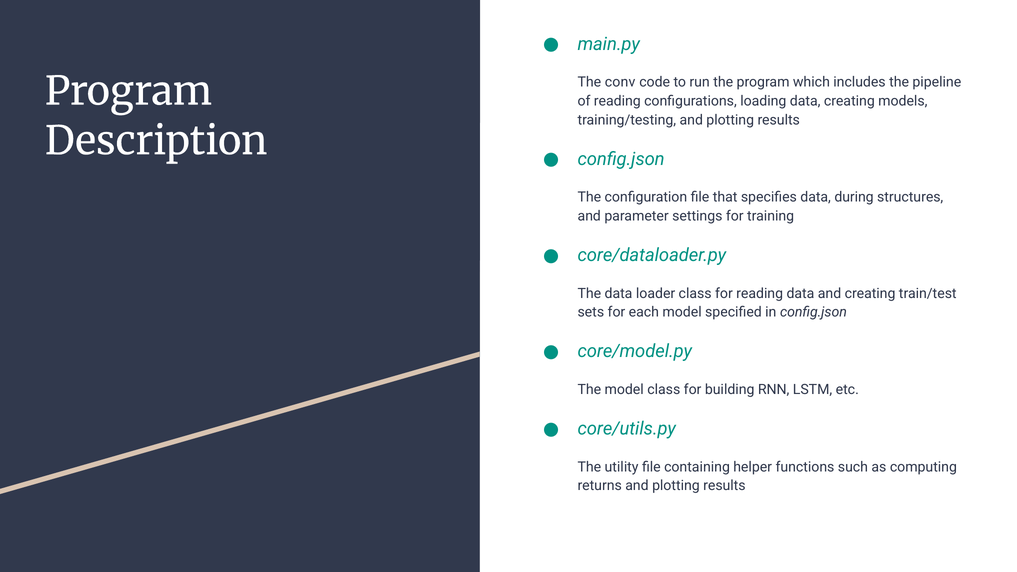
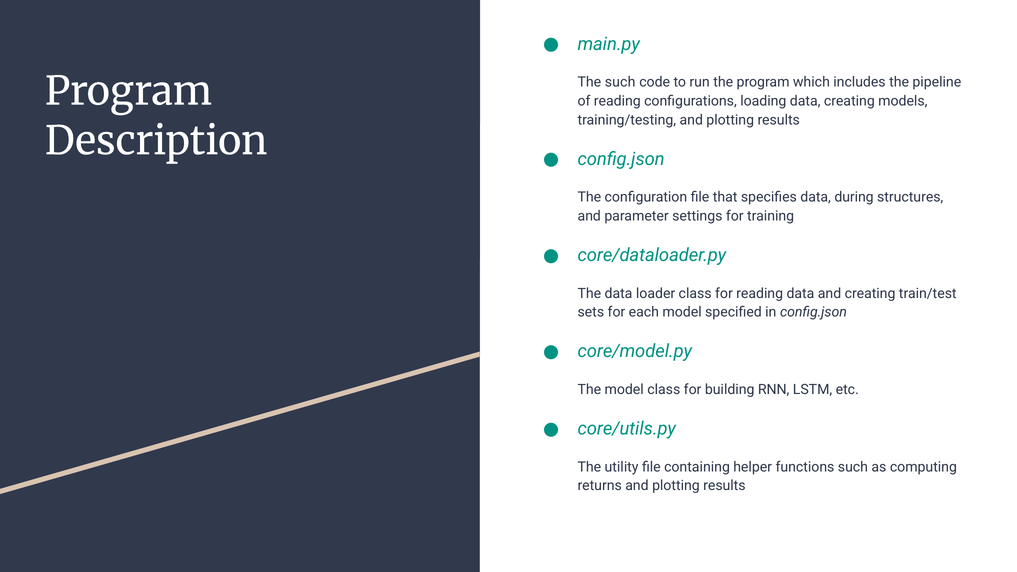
The conv: conv -> such
